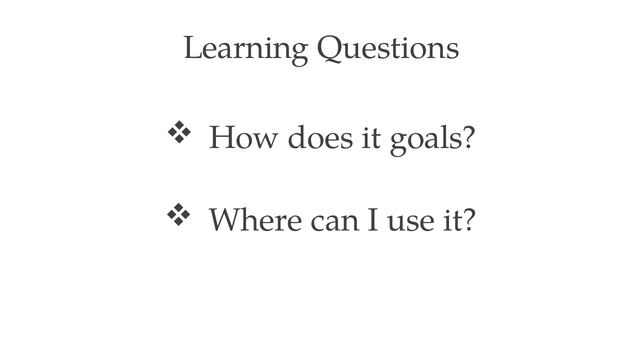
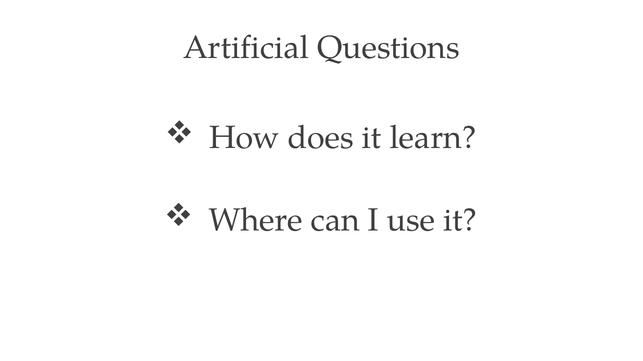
Learning: Learning -> Artificial
goals: goals -> learn
